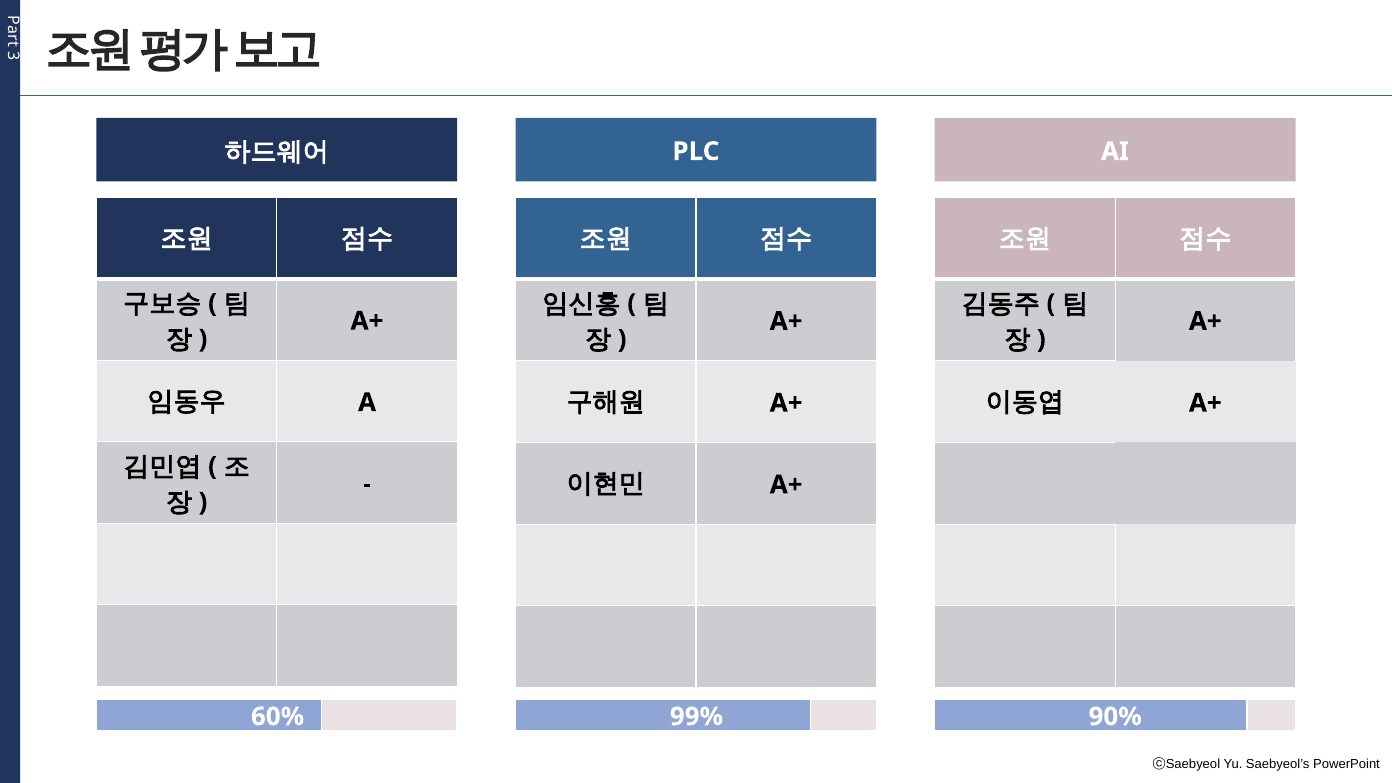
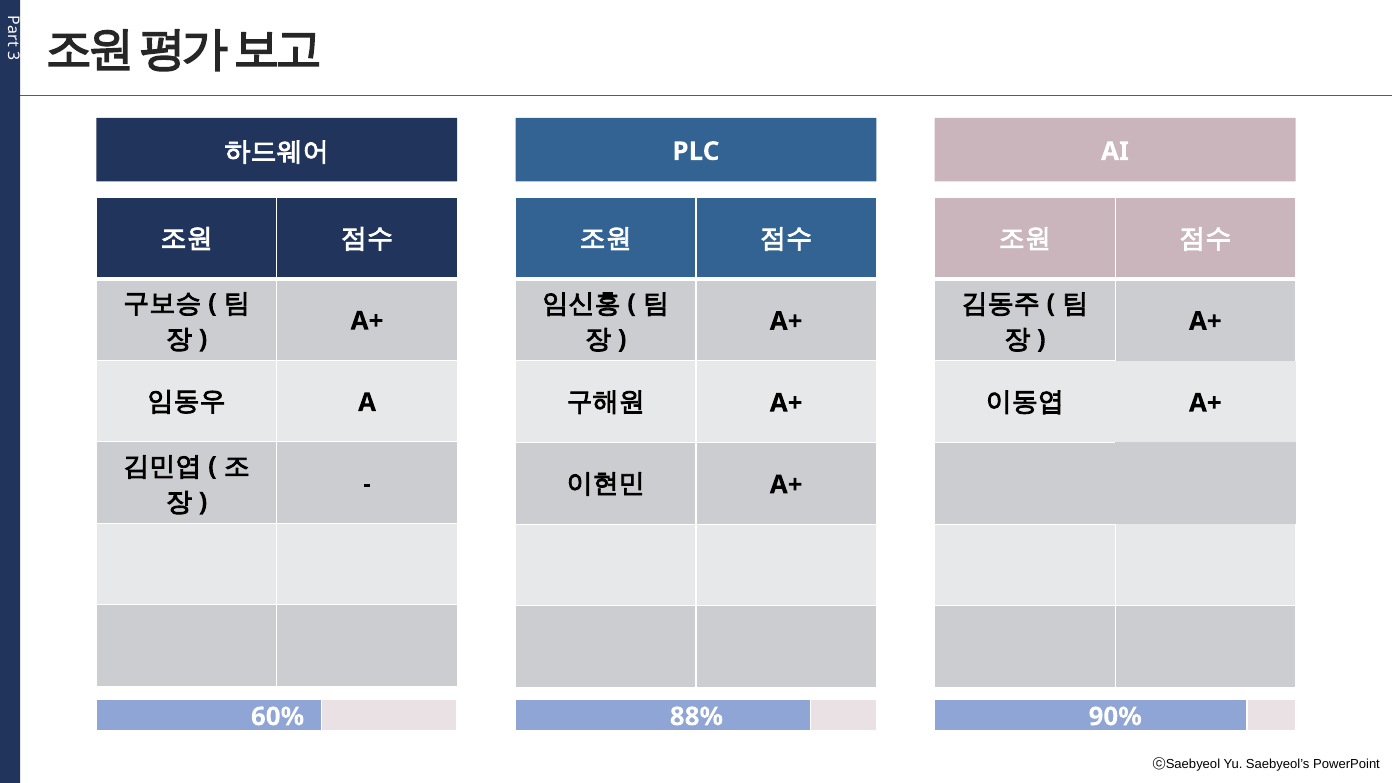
99%: 99% -> 88%
